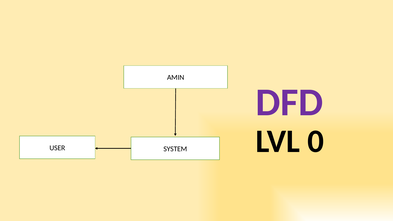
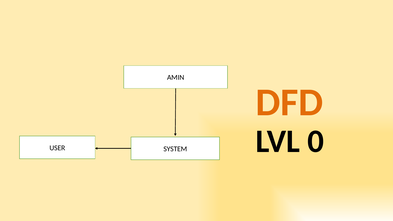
DFD colour: purple -> orange
